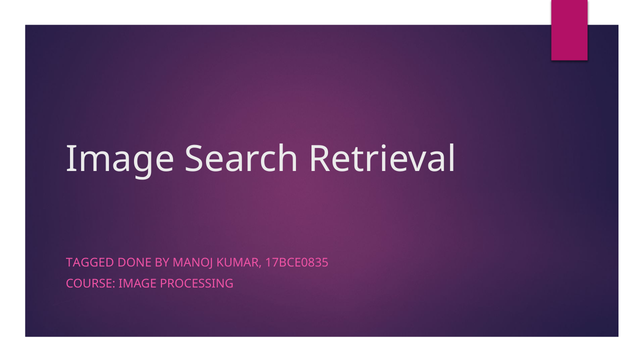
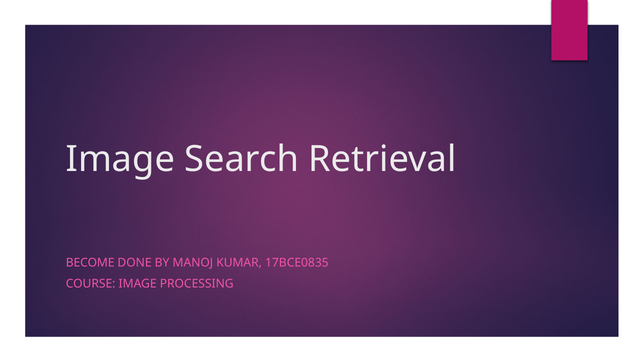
TAGGED: TAGGED -> BECOME
